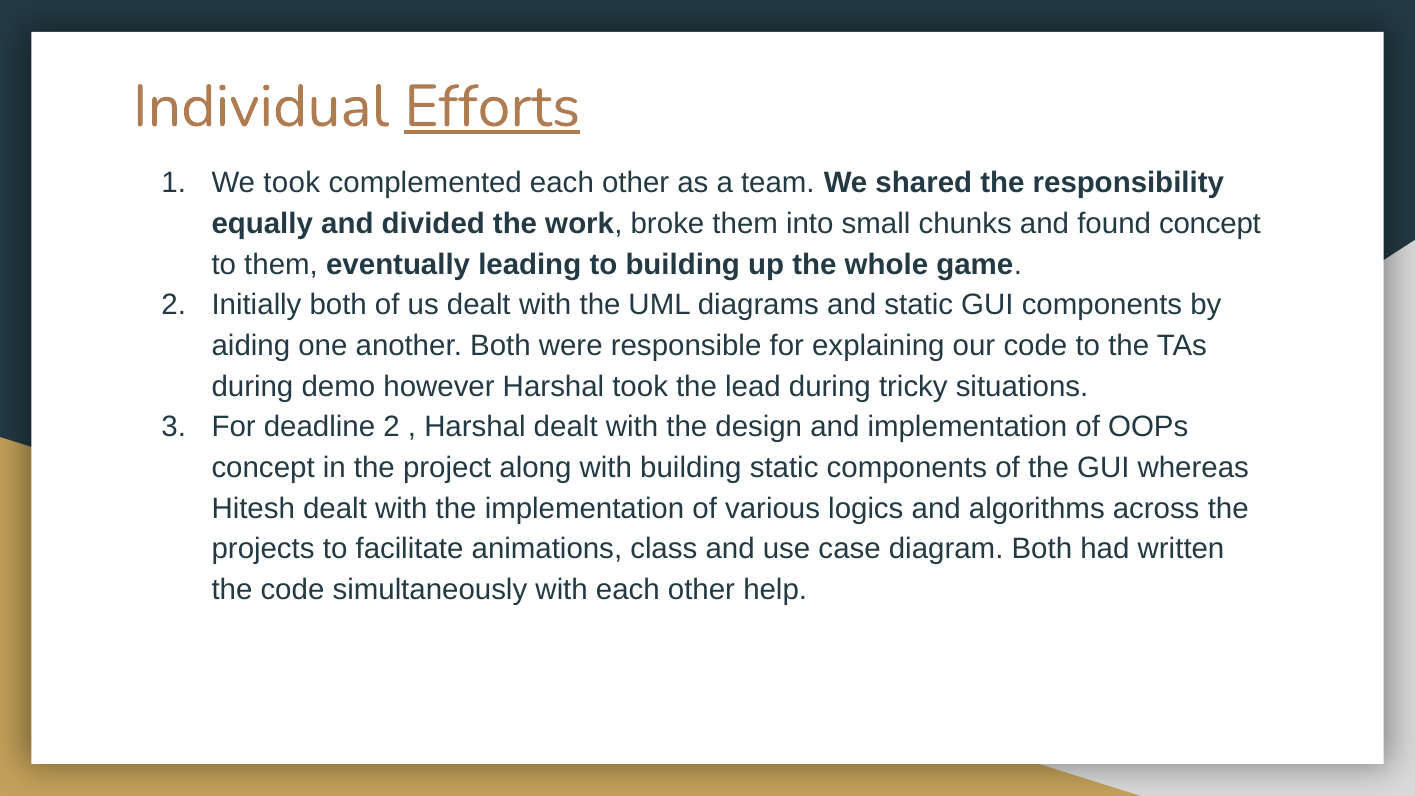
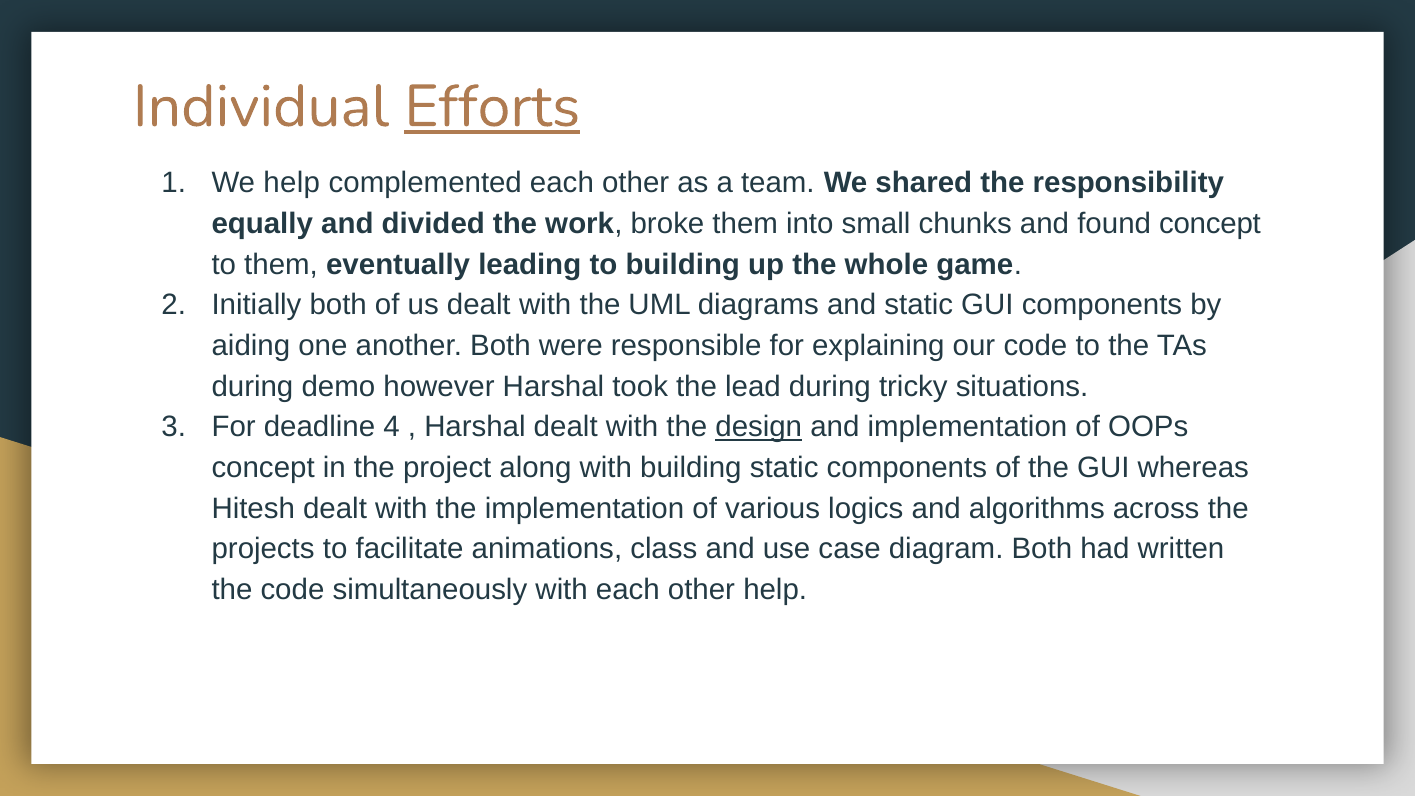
We took: took -> help
deadline 2: 2 -> 4
design underline: none -> present
